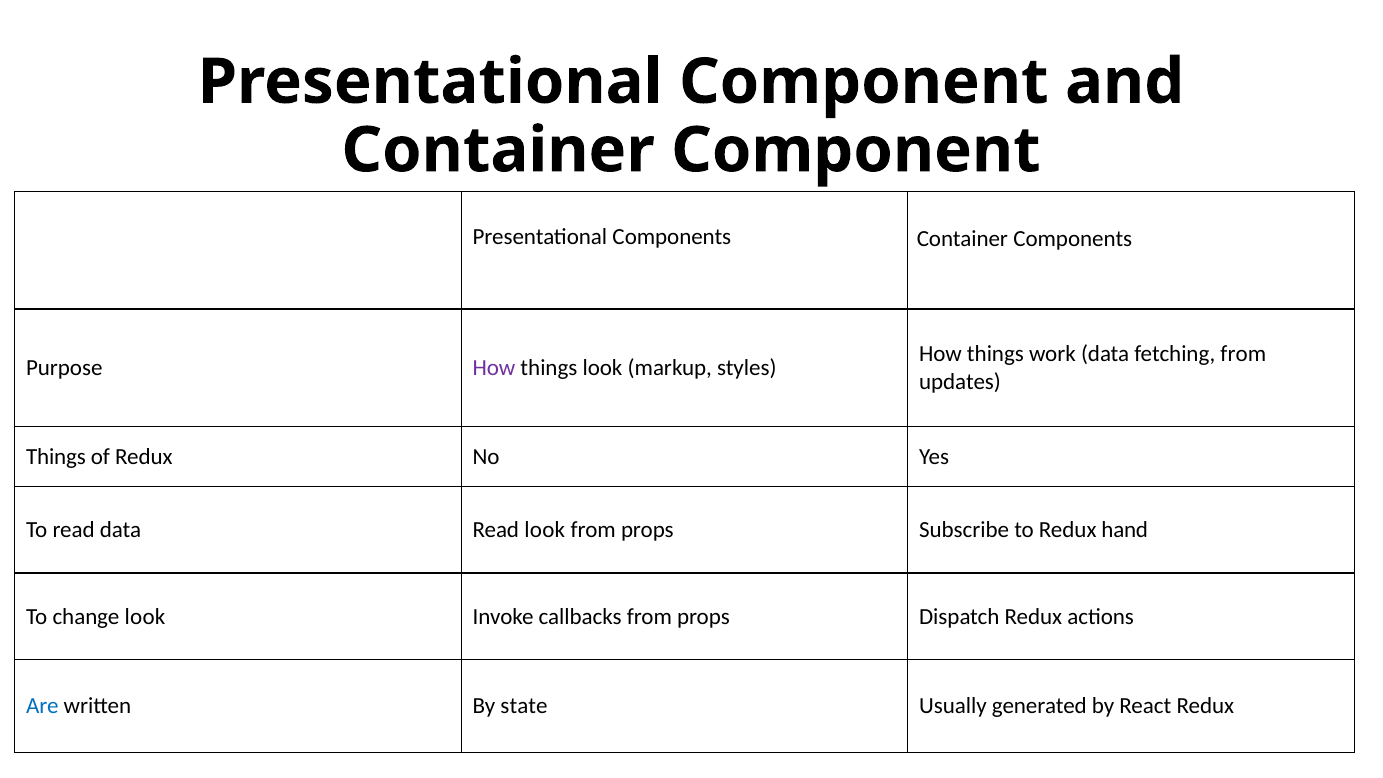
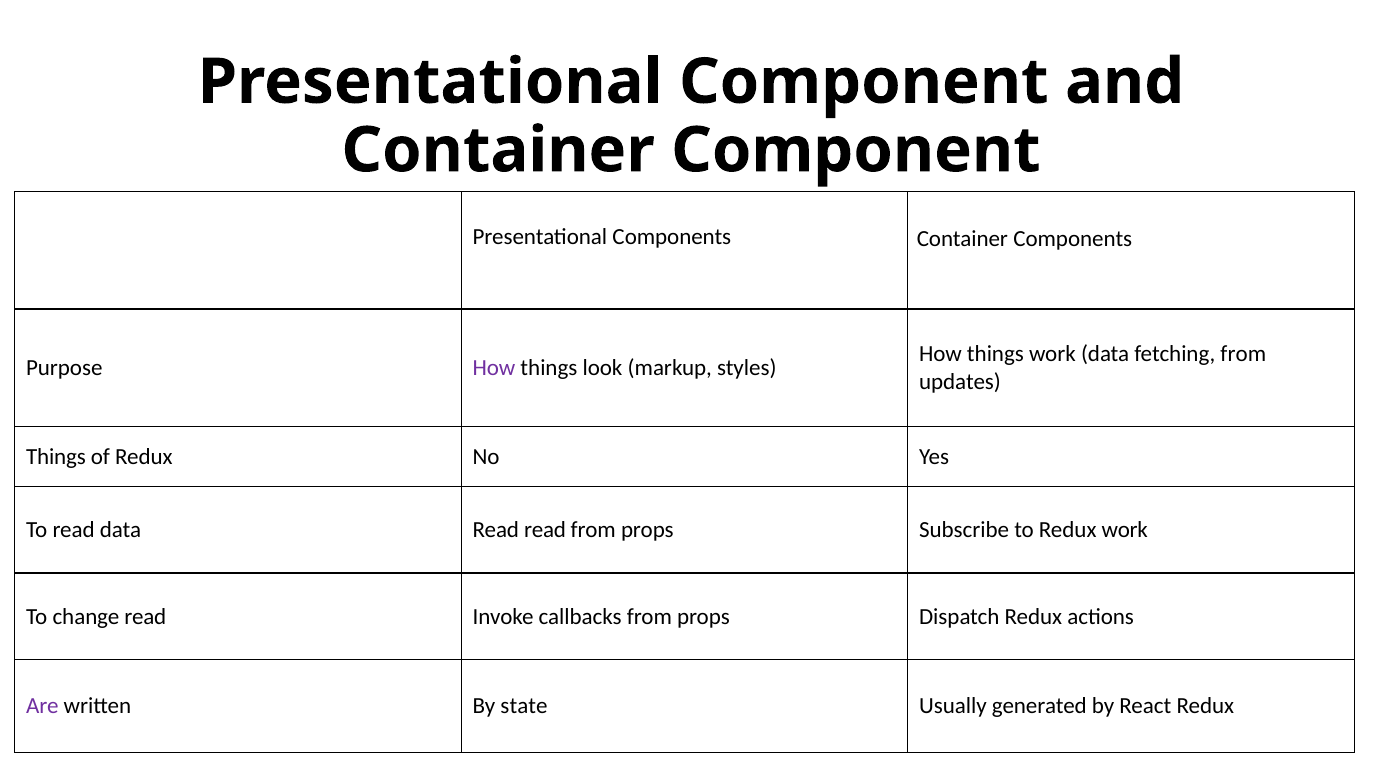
Read look: look -> read
Redux hand: hand -> work
change look: look -> read
Are colour: blue -> purple
